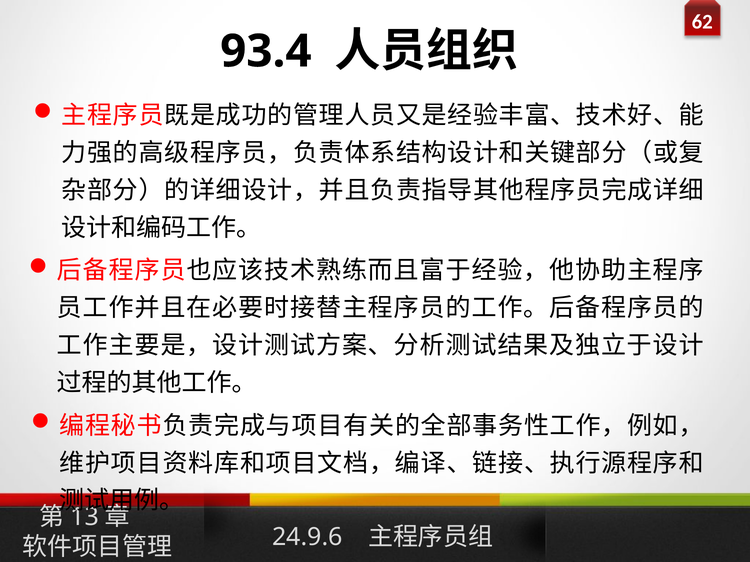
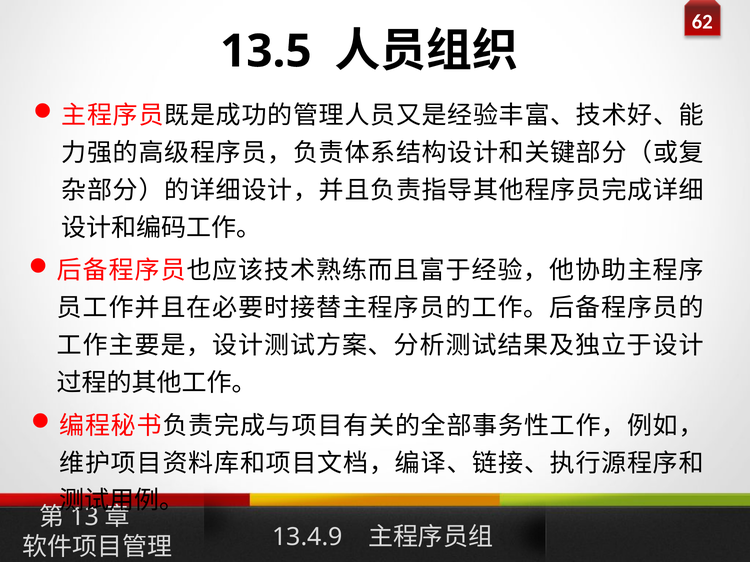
93.4: 93.4 -> 13.5
24.9.6: 24.9.6 -> 13.4.9
